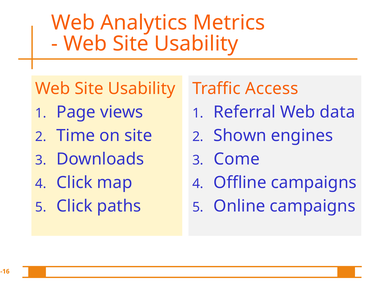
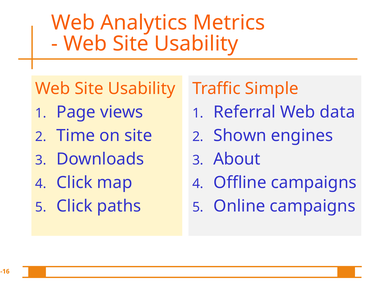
Access: Access -> Simple
Come: Come -> About
